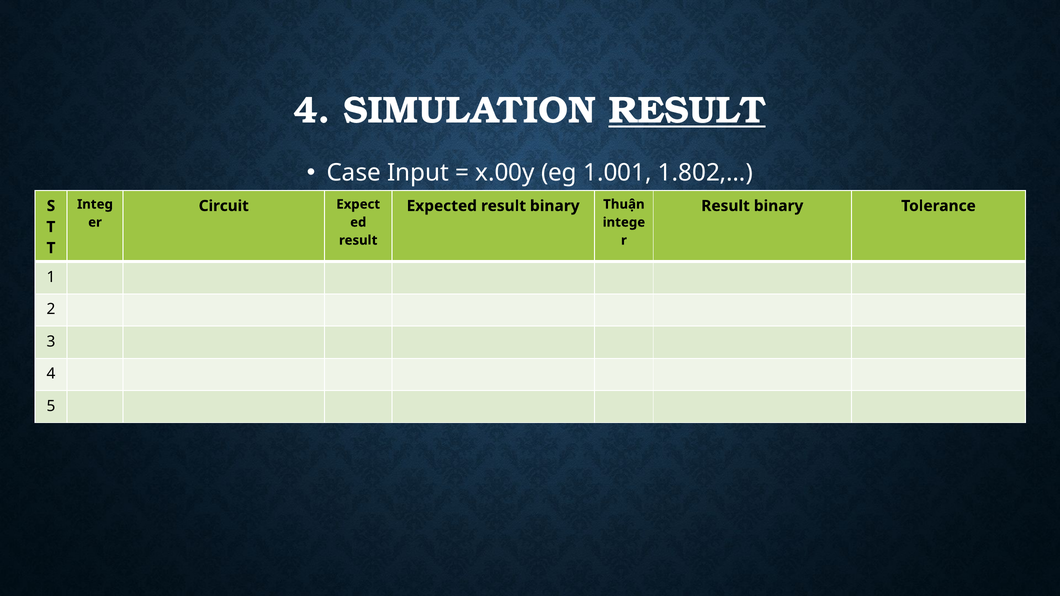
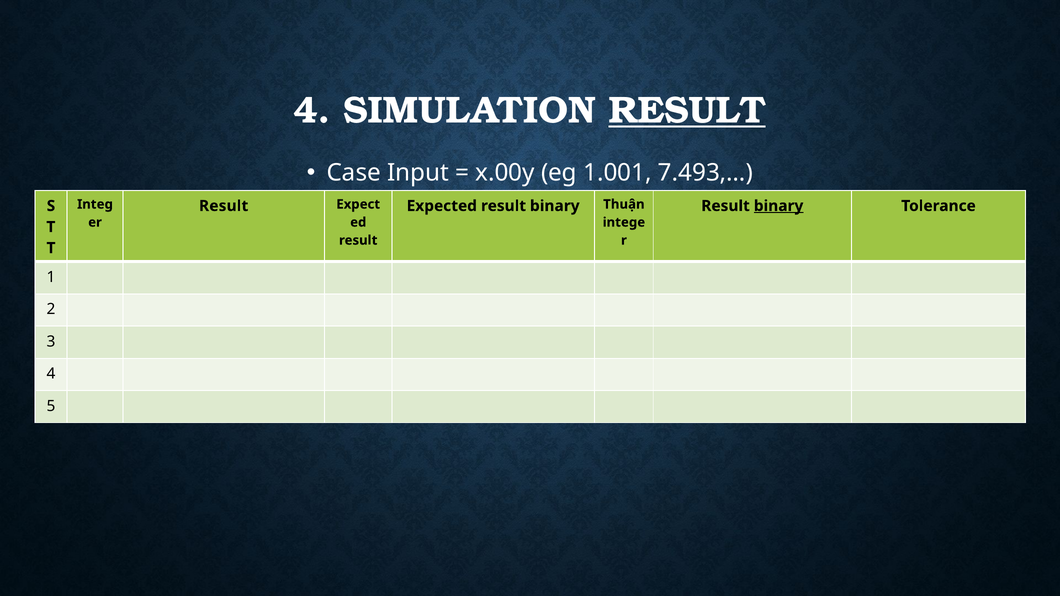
1.802,…: 1.802,… -> 7.493,…
Circuit at (224, 206): Circuit -> Result
binary at (779, 206) underline: none -> present
